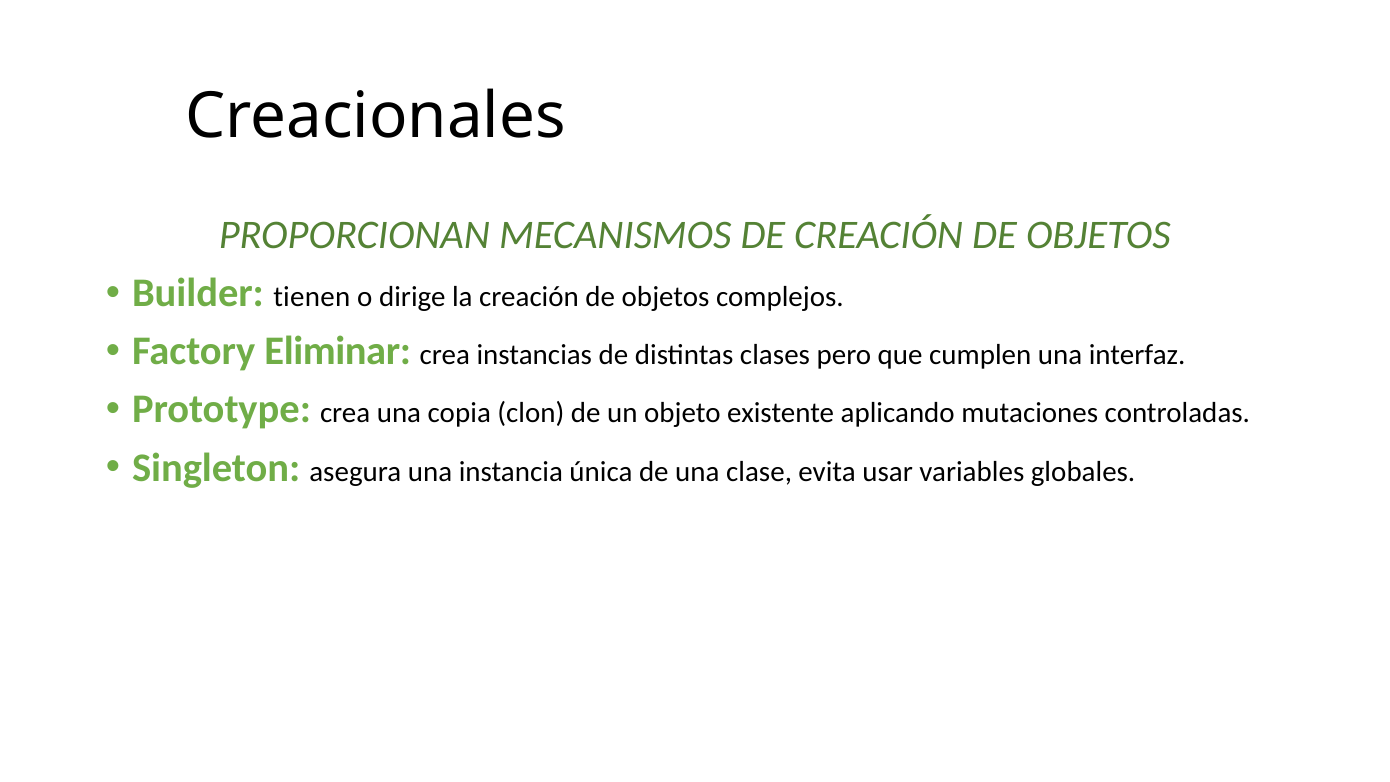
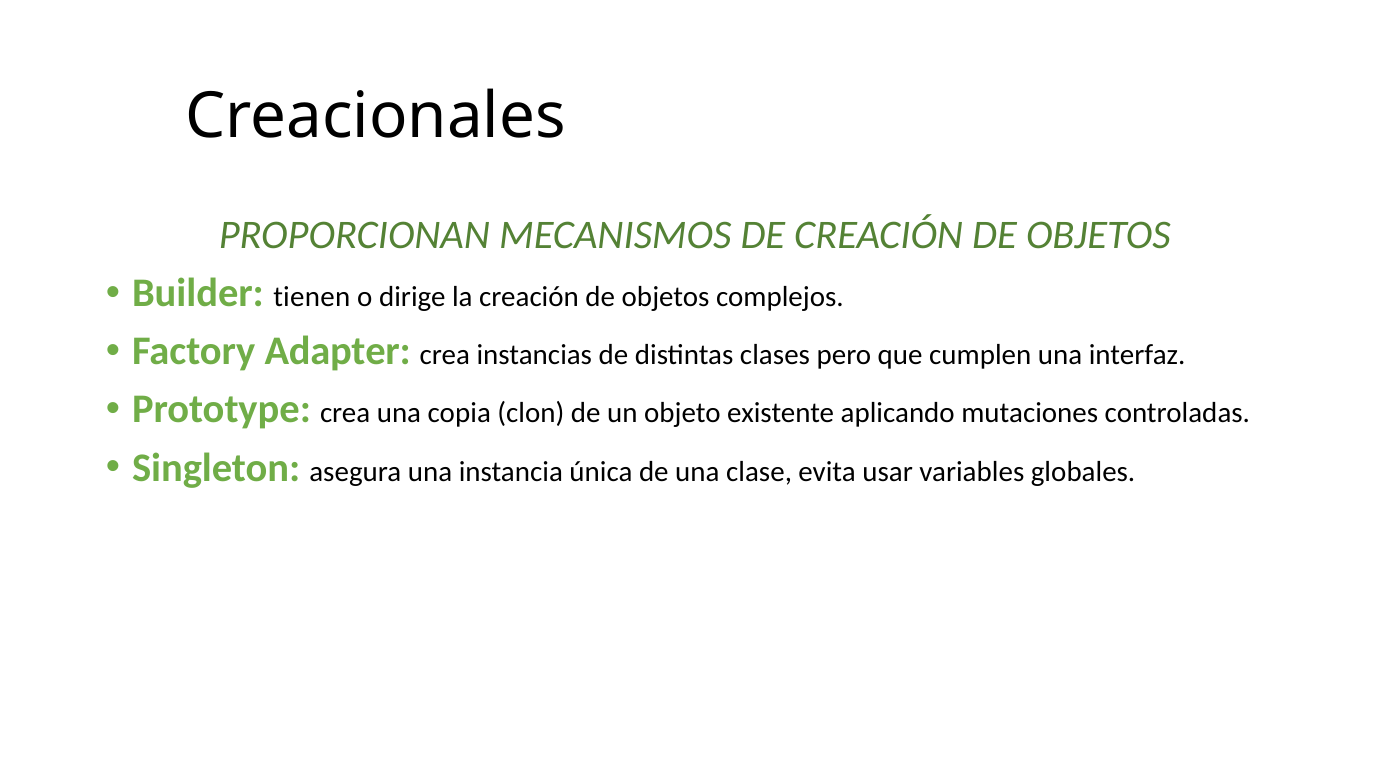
Eliminar: Eliminar -> Adapter
